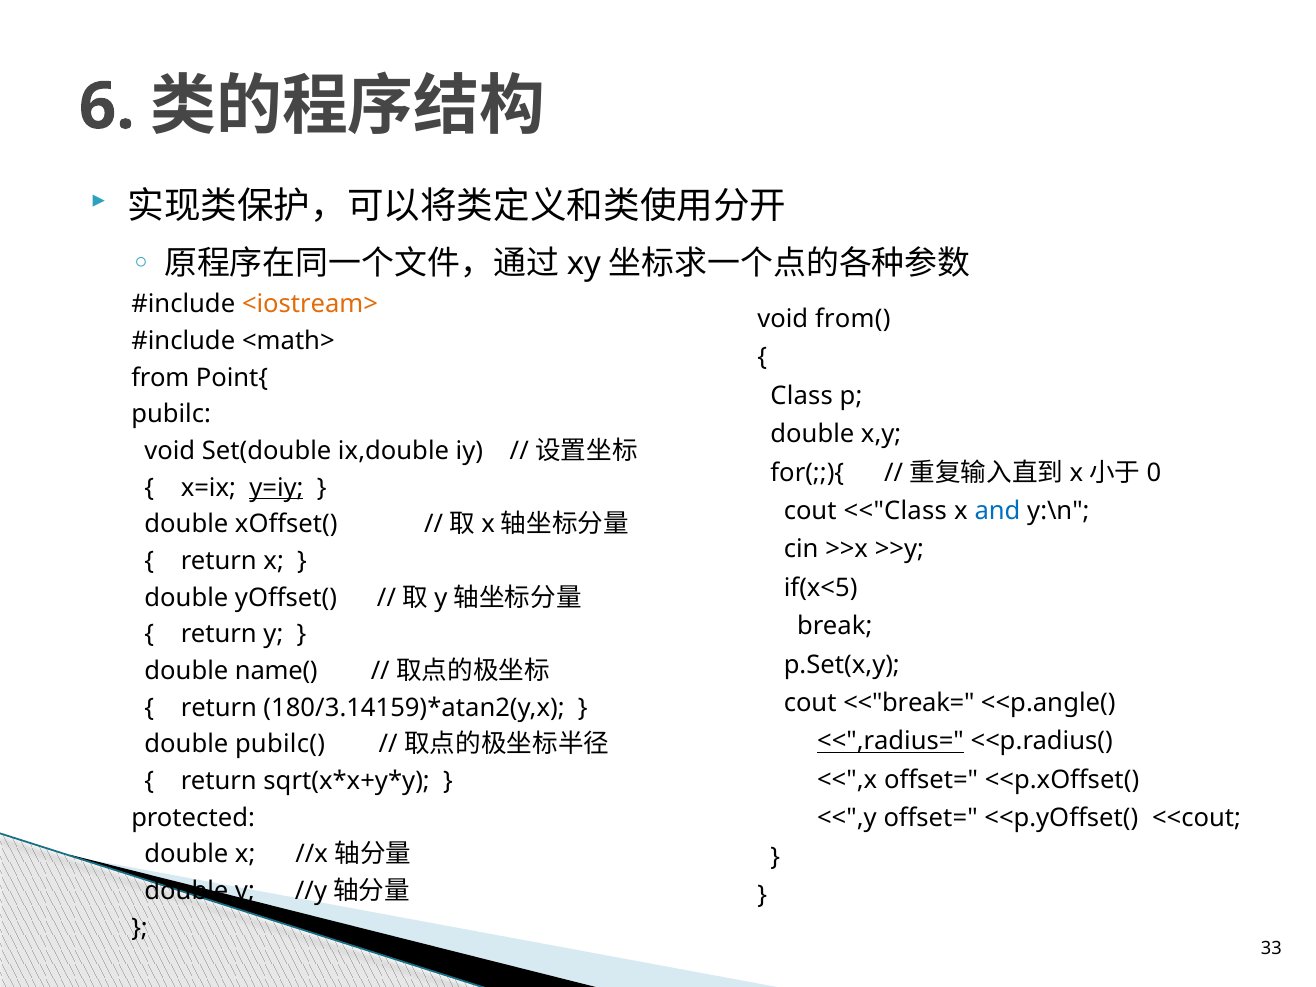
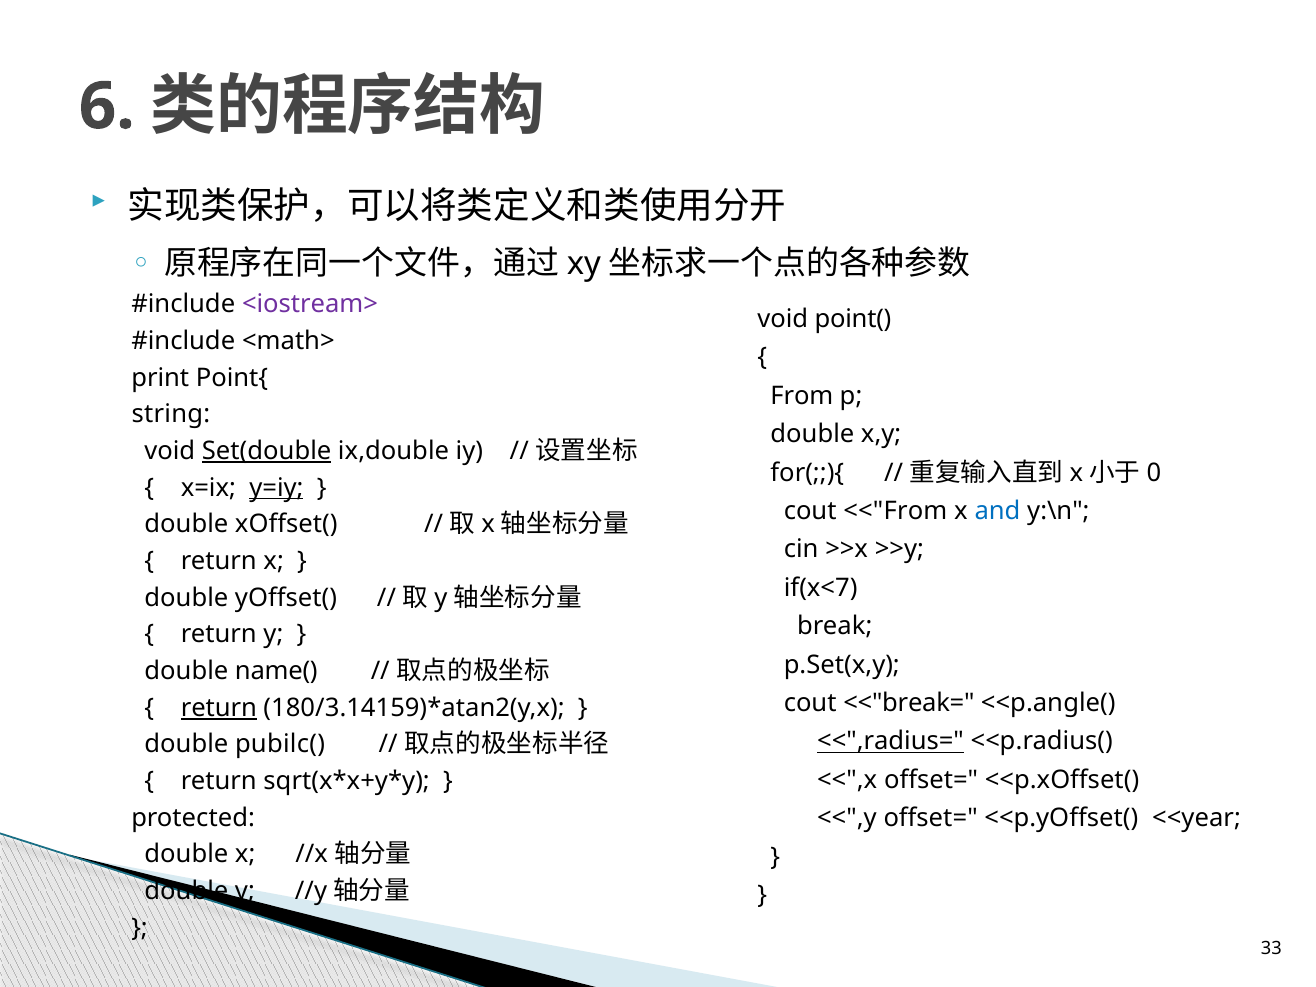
<iostream> colour: orange -> purple
from(: from( -> point(
from: from -> print
Class: Class -> From
pubilc: pubilc -> string
Set(double underline: none -> present
<<"Class: <<"Class -> <<"From
if(x<5: if(x<5 -> if(x<7
return at (219, 708) underline: none -> present
<<cout: <<cout -> <<year
